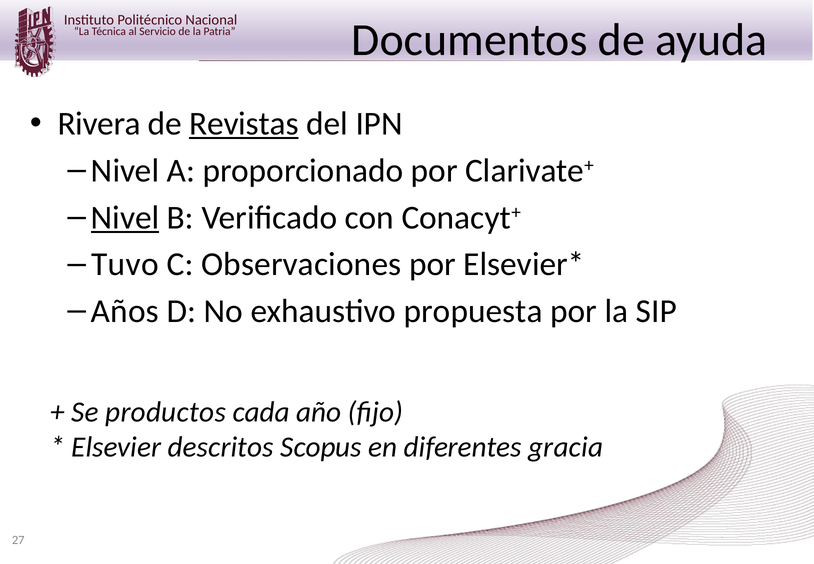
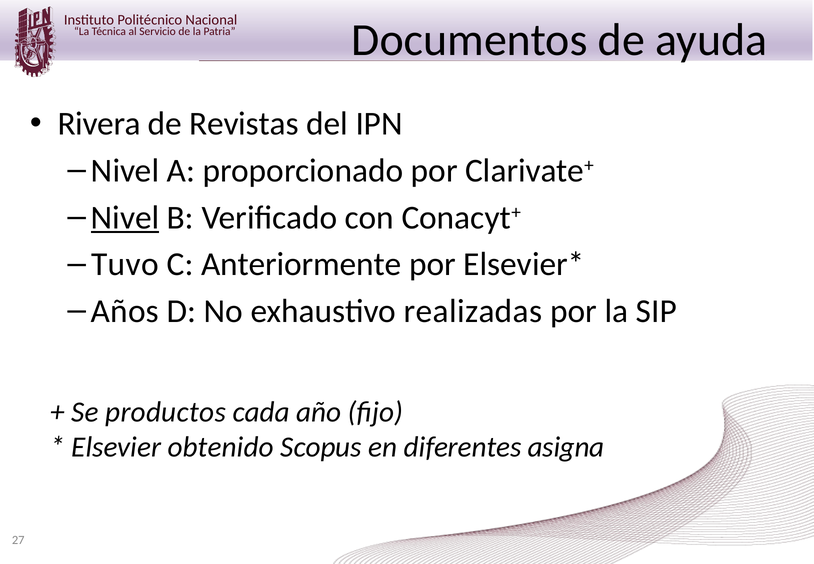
Revistas underline: present -> none
Observaciones: Observaciones -> Anteriormente
propuesta: propuesta -> realizadas
descritos: descritos -> obtenido
gracia: gracia -> asigna
